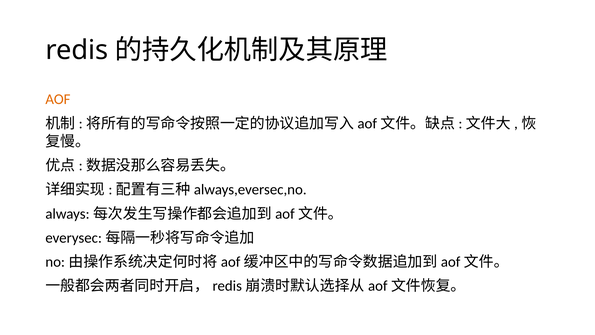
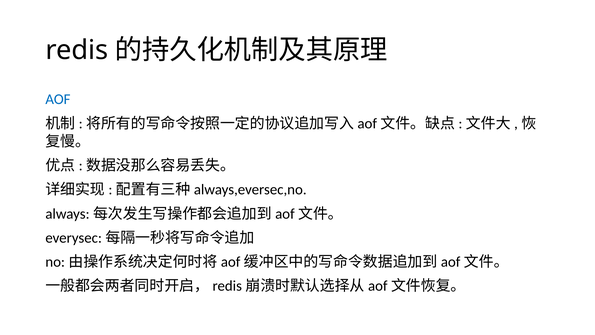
AOF colour: orange -> blue
